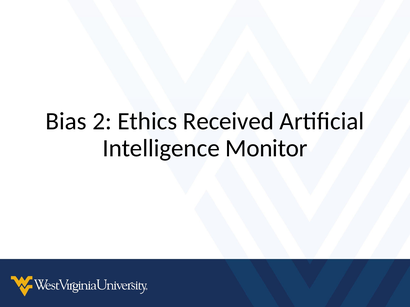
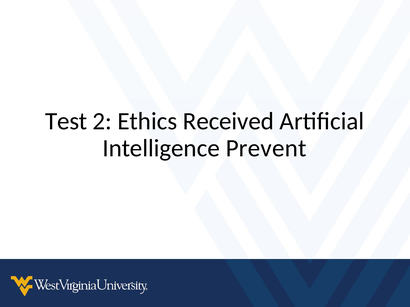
Bias: Bias -> Test
Monitor: Monitor -> Prevent
